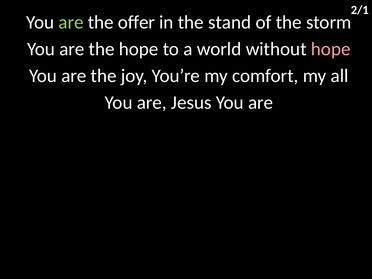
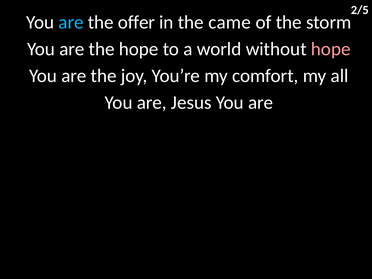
2/1: 2/1 -> 2/5
are at (71, 22) colour: light green -> light blue
stand: stand -> came
